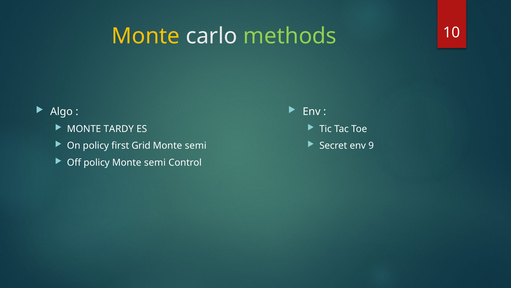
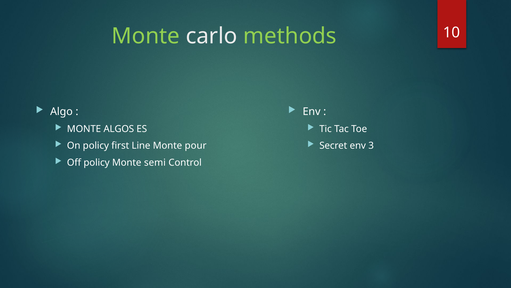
Monte at (146, 36) colour: yellow -> light green
TARDY: TARDY -> ALGOS
Grid: Grid -> Line
semi at (196, 145): semi -> pour
9: 9 -> 3
